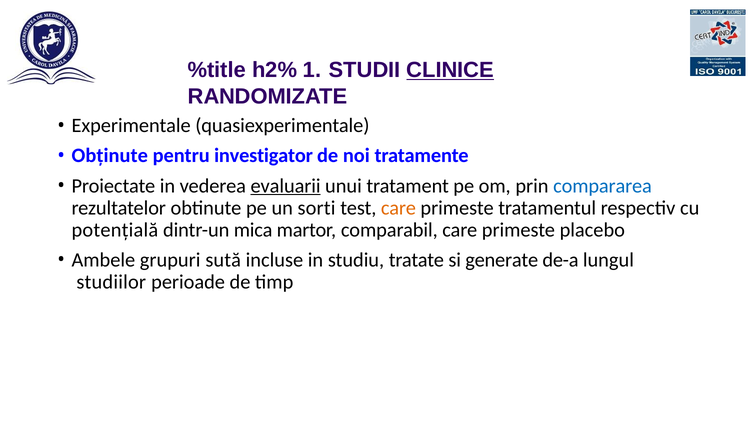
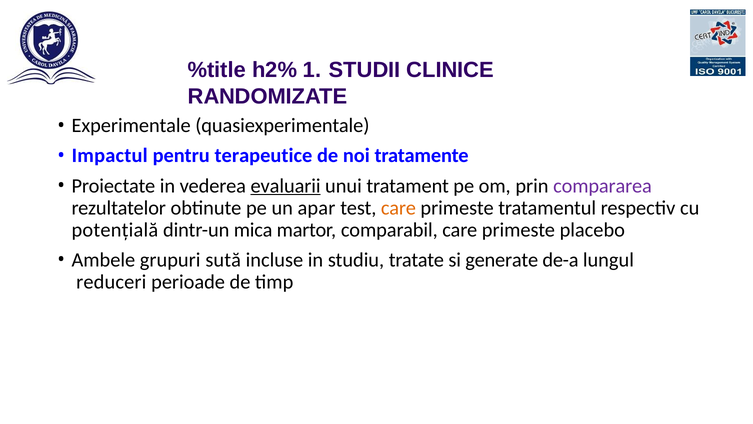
CLINICE underline: present -> none
Obținute: Obținute -> Impactul
investigator: investigator -> terapeutice
compararea colour: blue -> purple
sorti: sorti -> apar
studiilor: studiilor -> reduceri
